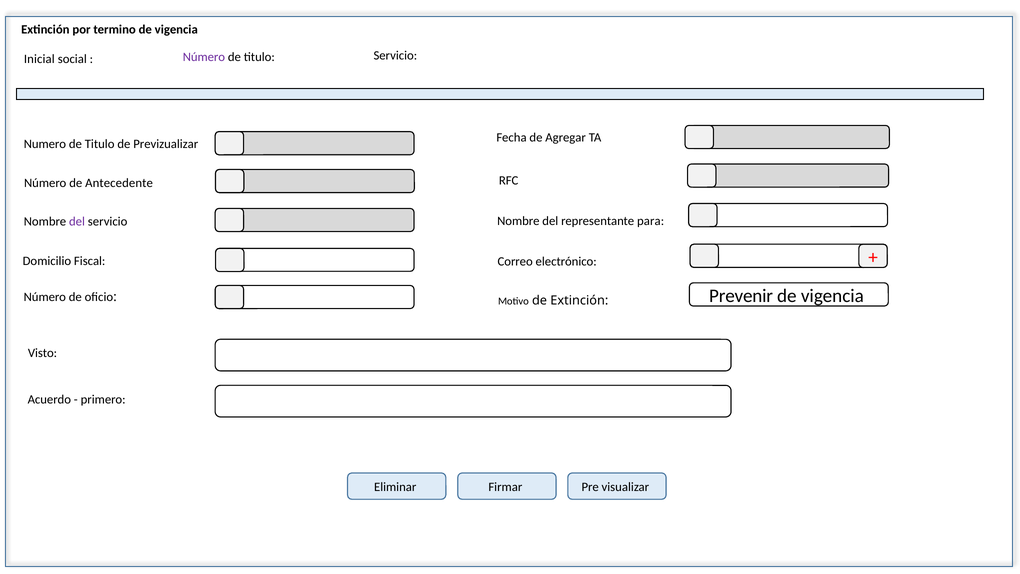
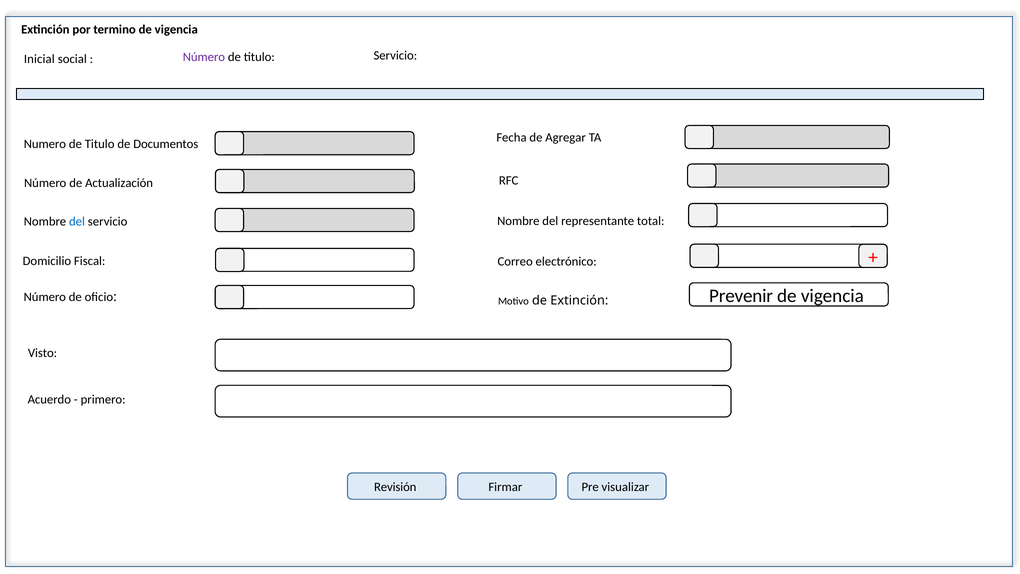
Previzualizar: Previzualizar -> Documentos
Antecedente: Antecedente -> Actualización
para: para -> total
del at (77, 222) colour: purple -> blue
Eliminar: Eliminar -> Revisión
